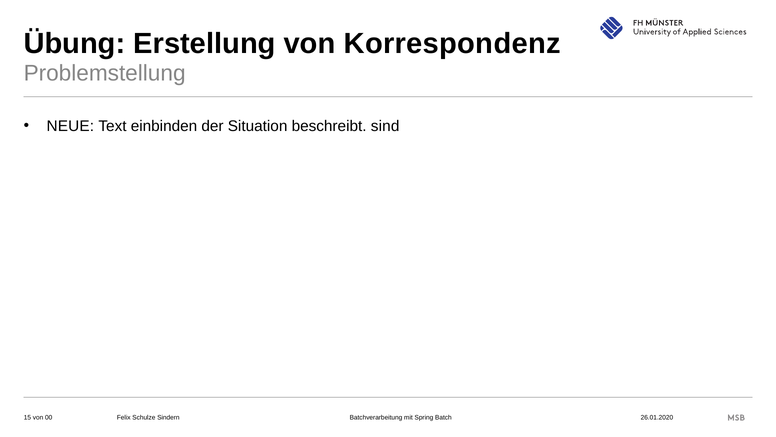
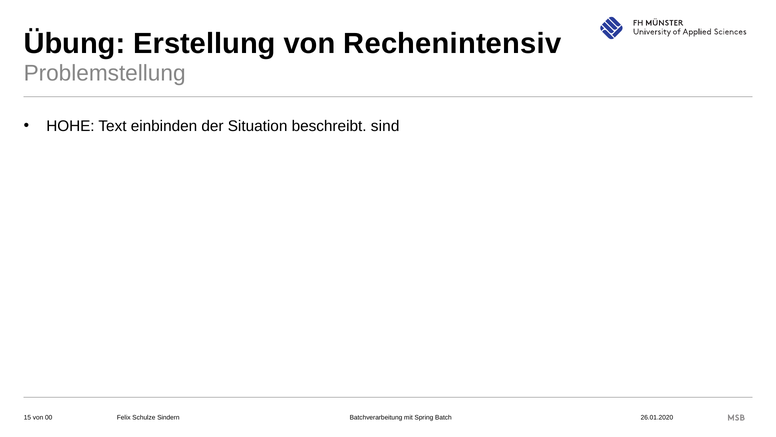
Korrespondenz: Korrespondenz -> Rechenintensiv
NEUE: NEUE -> HOHE
